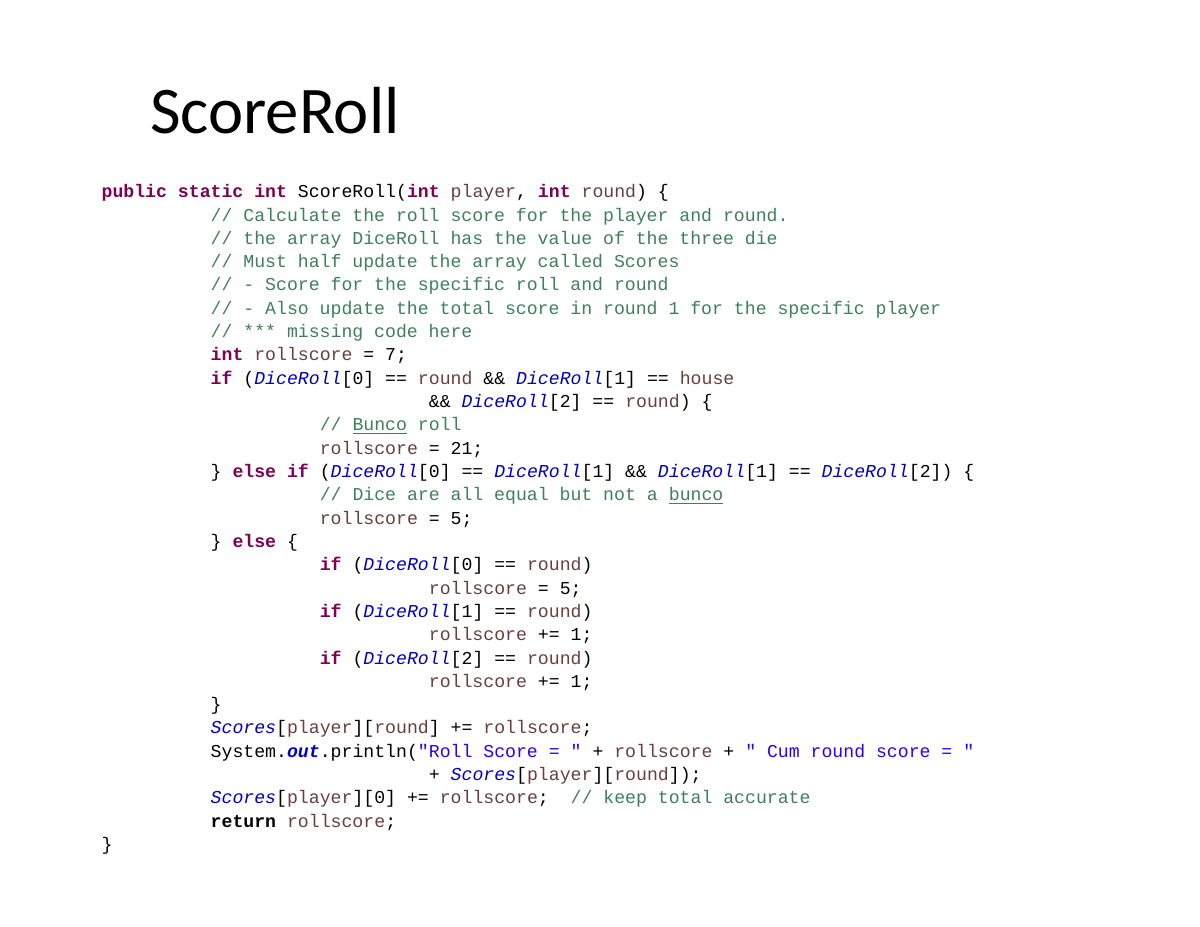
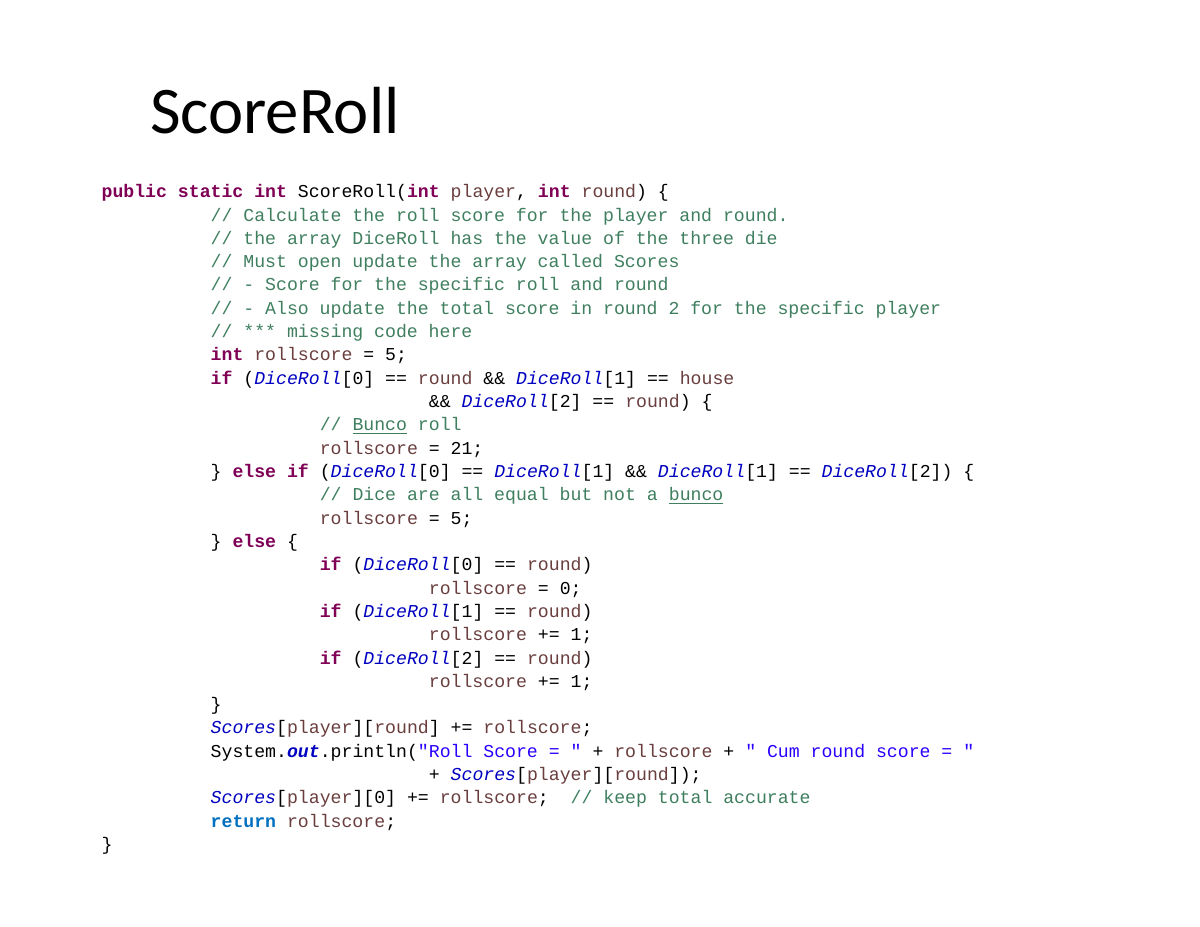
half: half -> open
round 1: 1 -> 2
7 at (396, 355): 7 -> 5
5 at (571, 588): 5 -> 0
return colour: black -> blue
